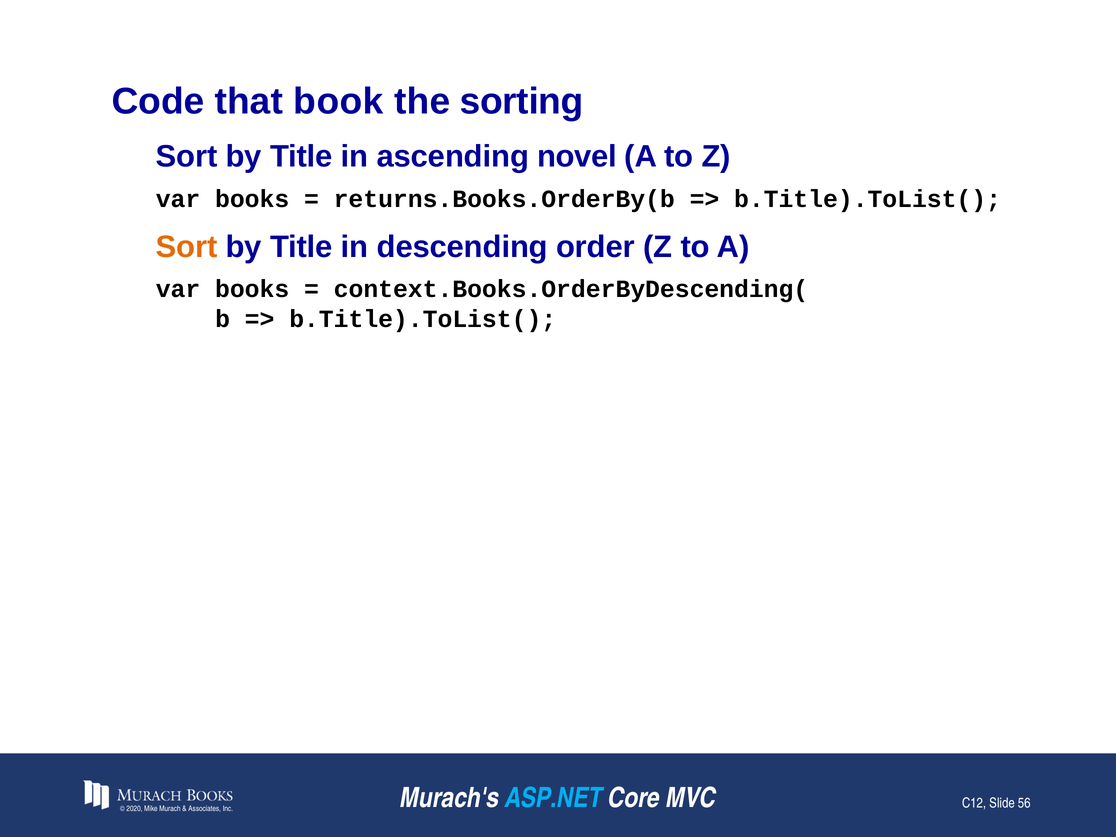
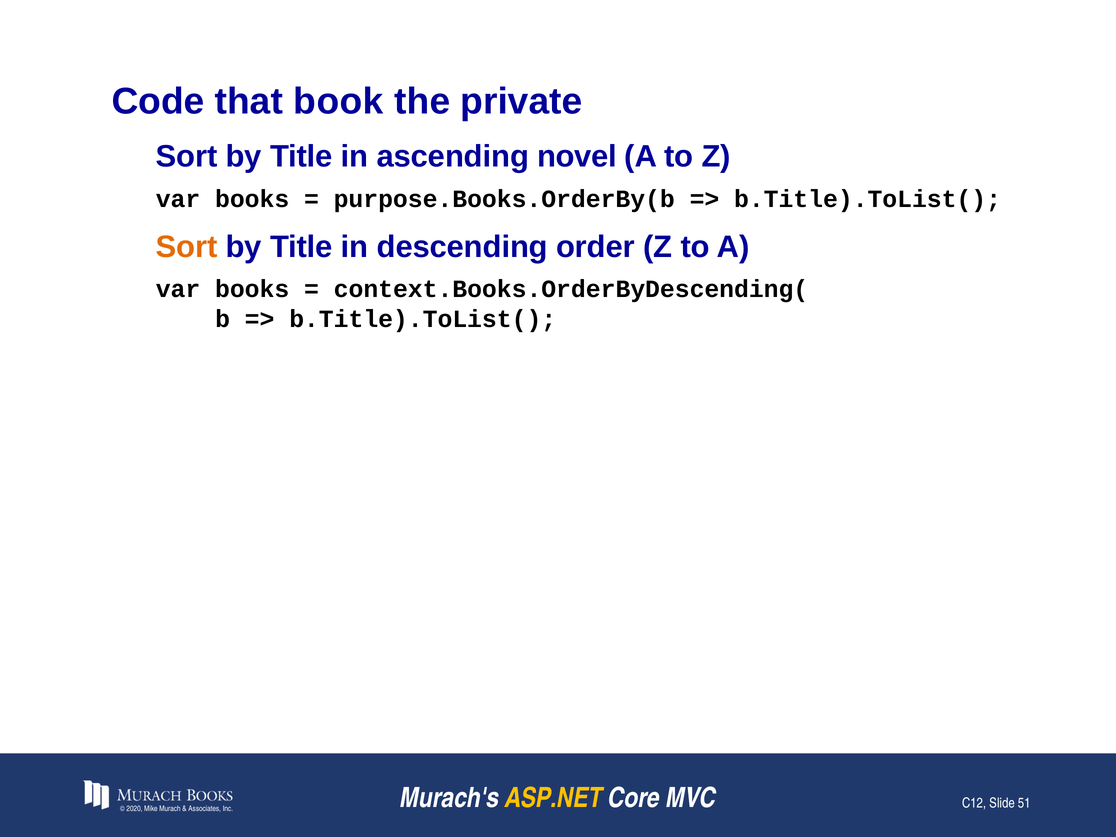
sorting: sorting -> private
returns.Books.OrderBy(b: returns.Books.OrderBy(b -> purpose.Books.OrderBy(b
ASP.NET colour: light blue -> yellow
56: 56 -> 51
